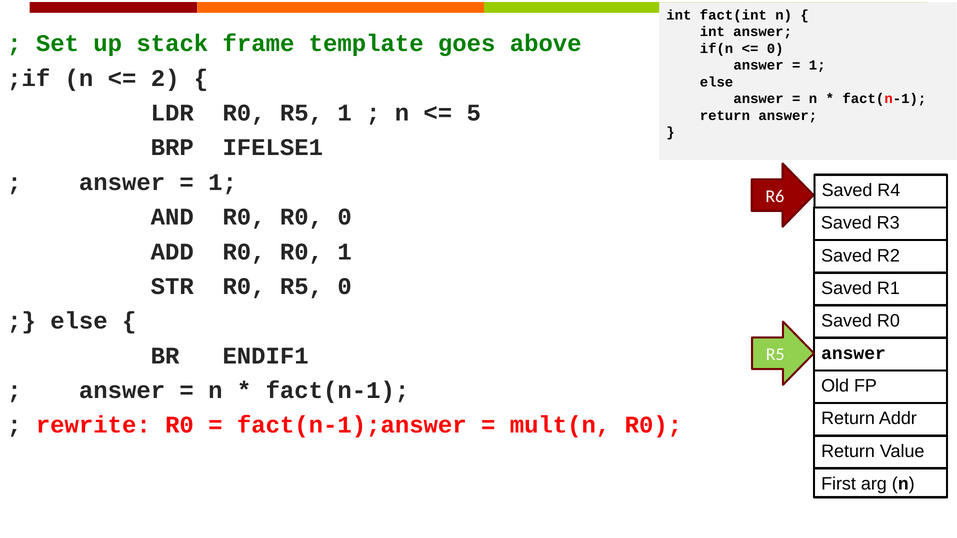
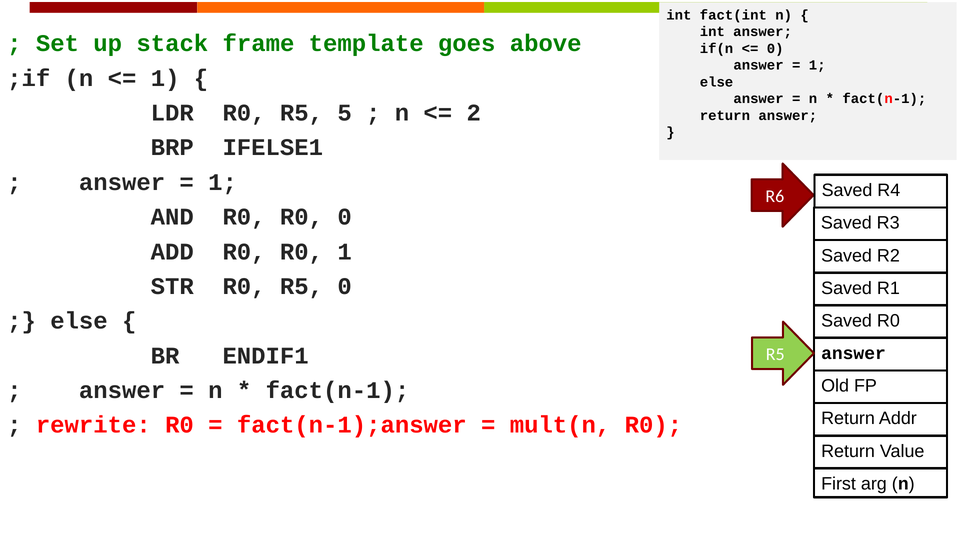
2 at (165, 78): 2 -> 1
R5 1: 1 -> 5
5: 5 -> 2
